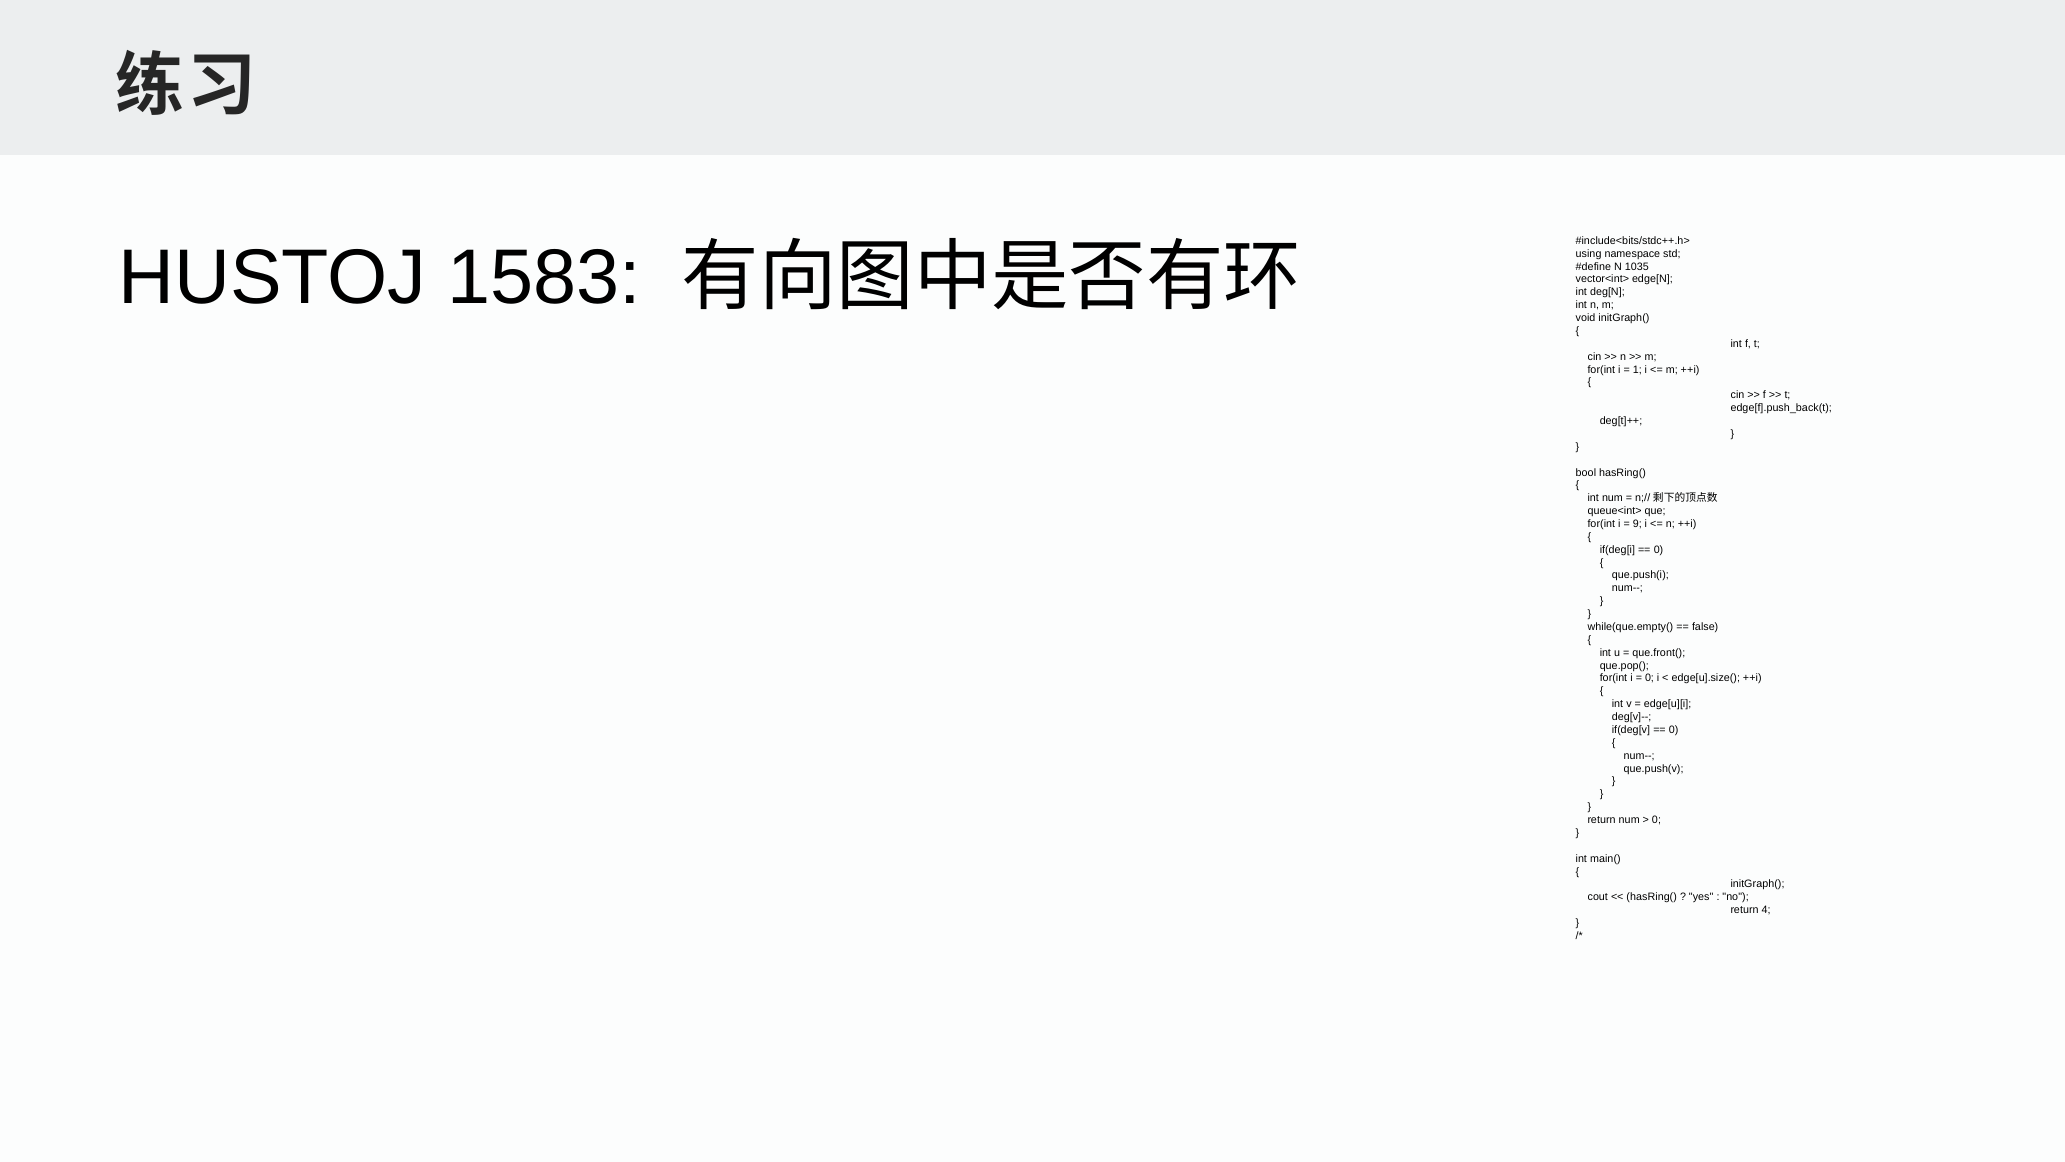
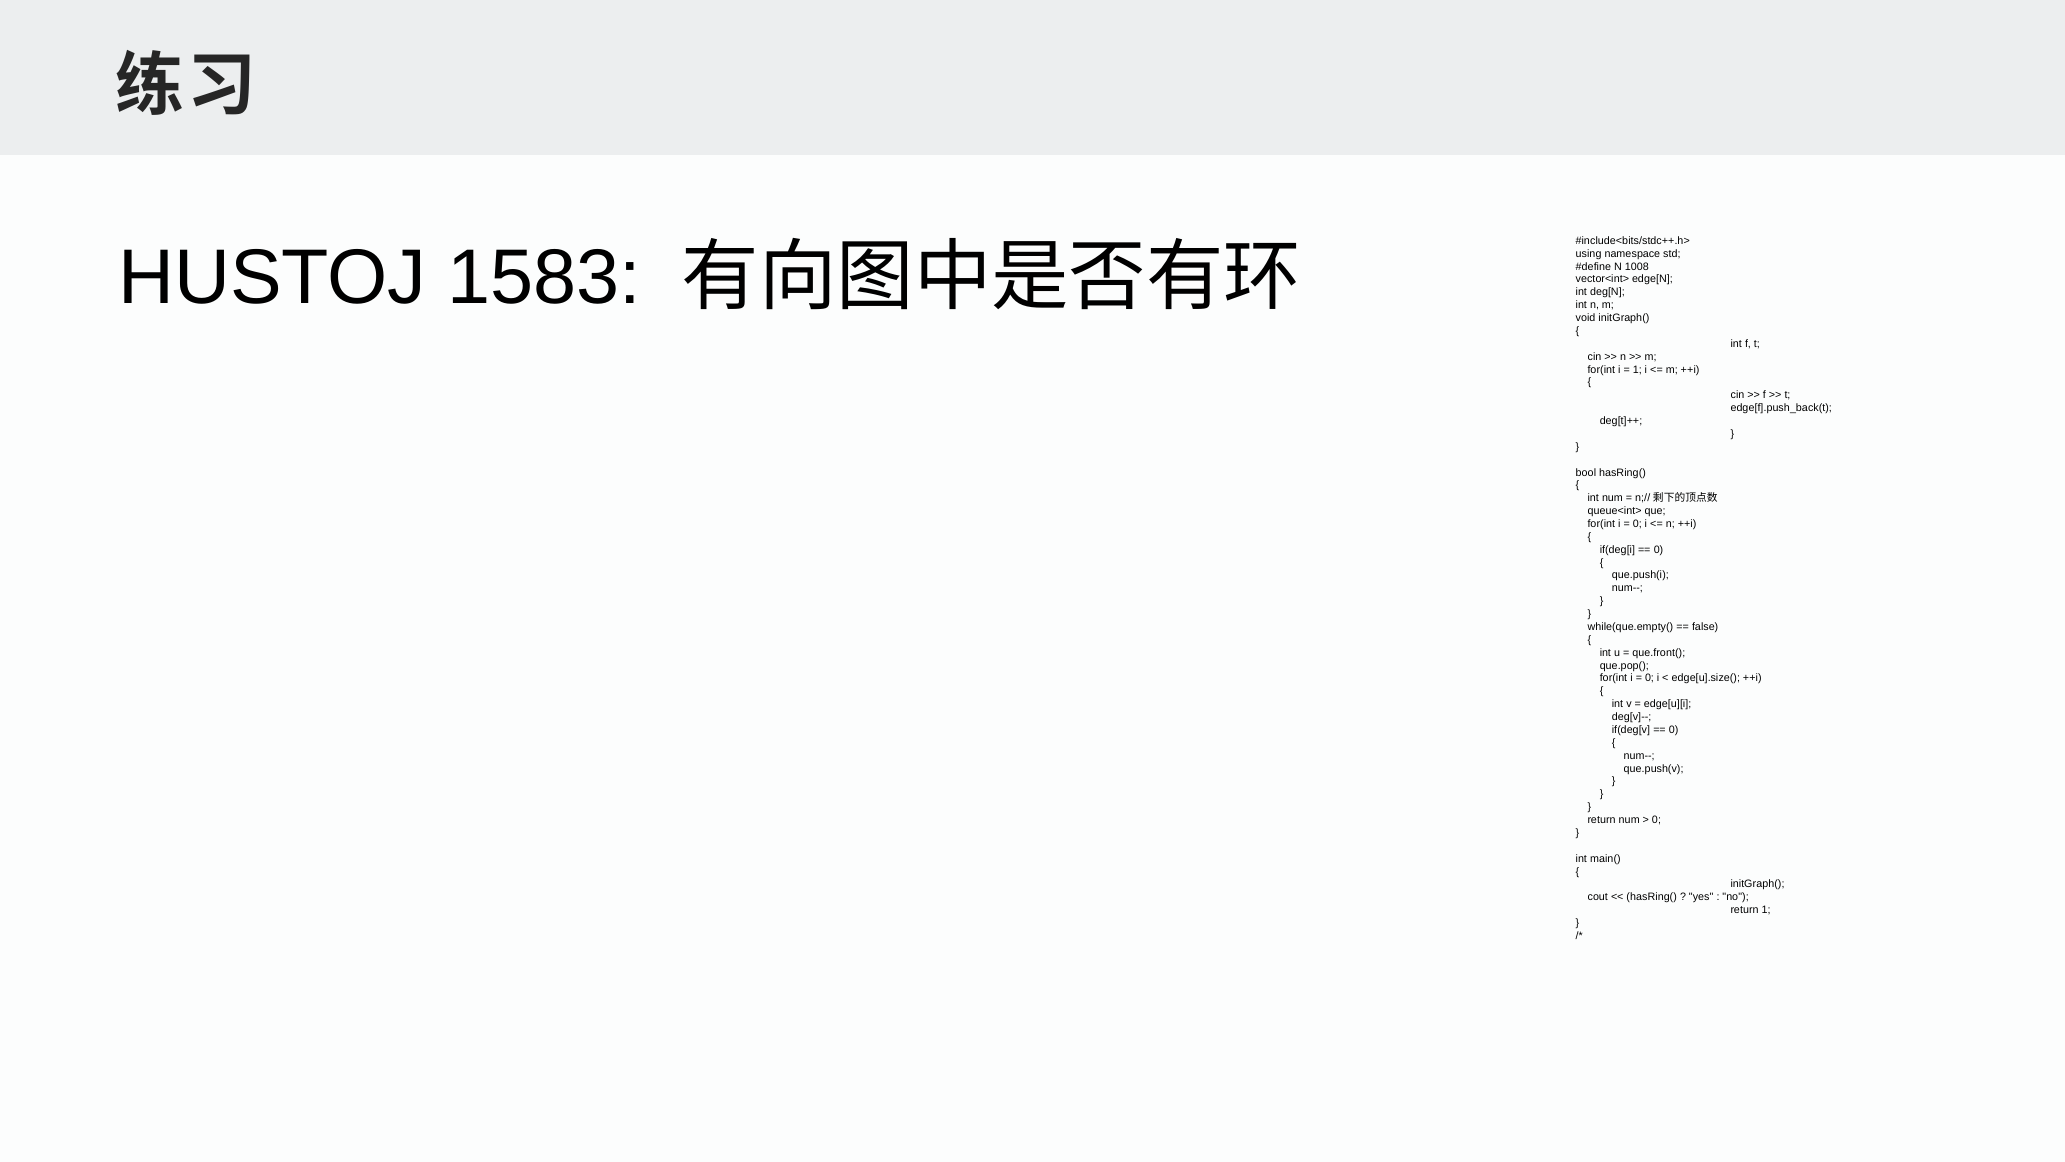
1035: 1035 -> 1008
9 at (1637, 524): 9 -> 0
return 4: 4 -> 1
